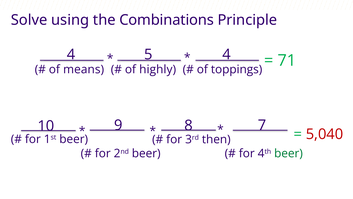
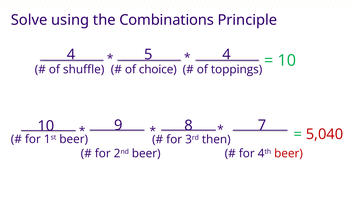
71 at (287, 61): 71 -> 10
means: means -> shuffle
highly: highly -> choice
beer at (288, 153) colour: green -> red
